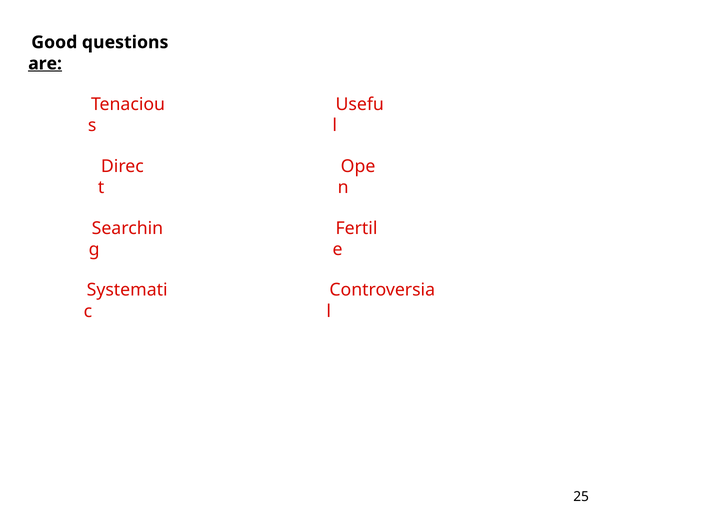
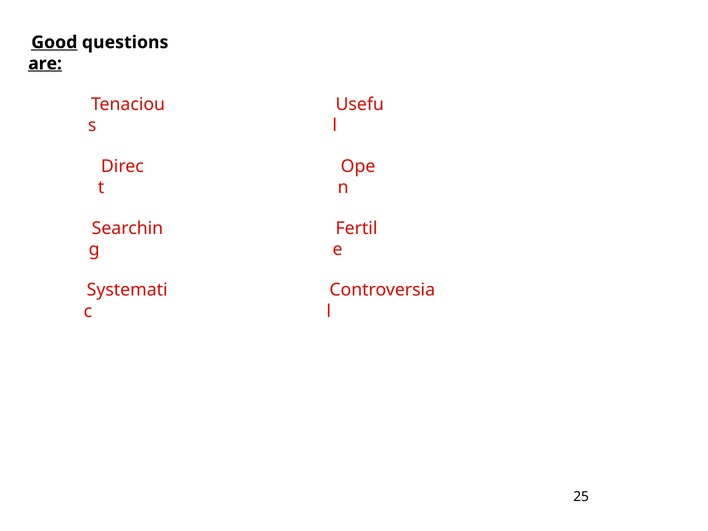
Good underline: none -> present
